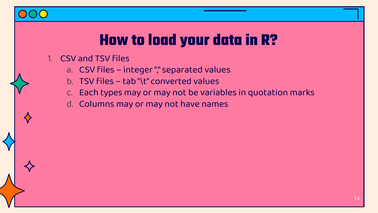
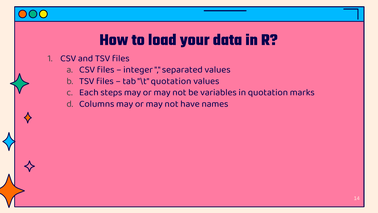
\t converted: converted -> quotation
types: types -> steps
